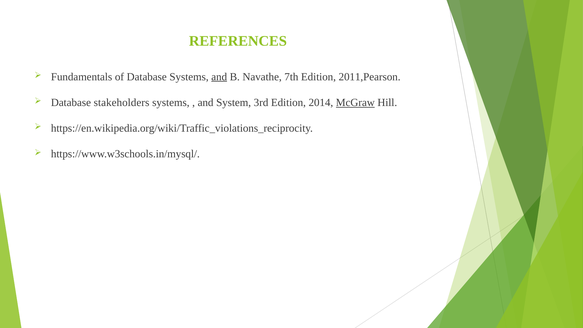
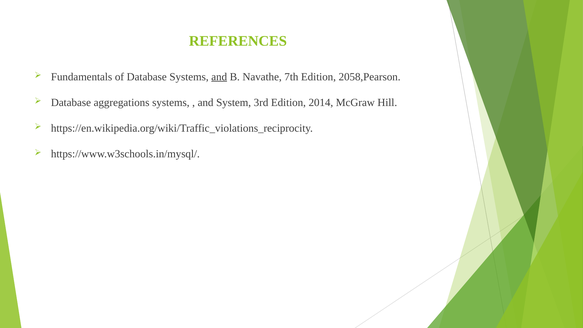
2011,Pearson: 2011,Pearson -> 2058,Pearson
stakeholders: stakeholders -> aggregations
McGraw underline: present -> none
